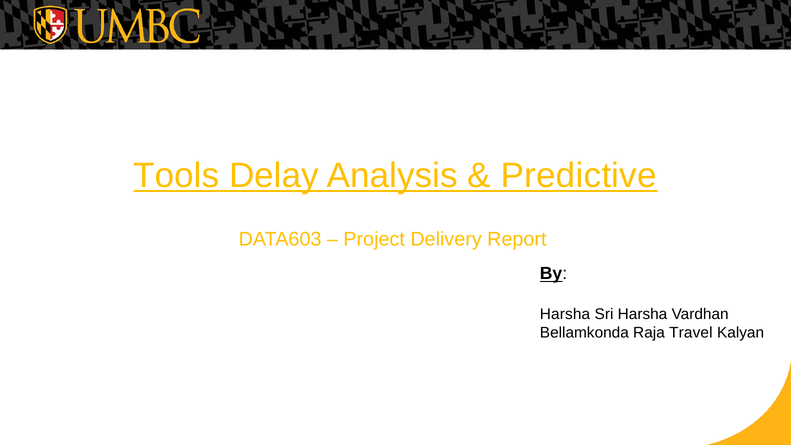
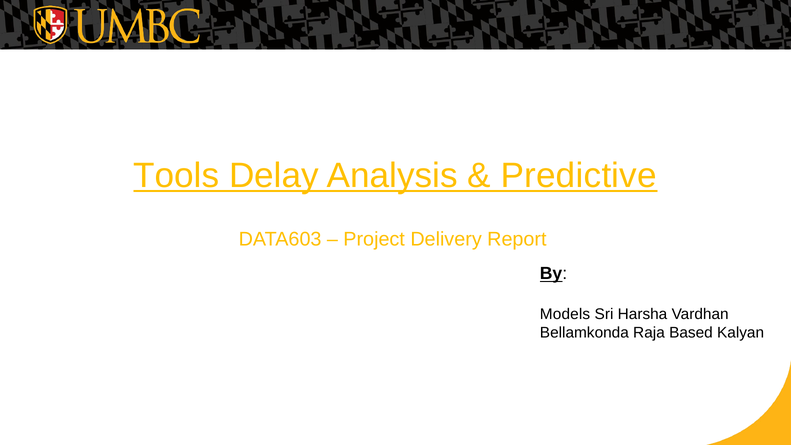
Harsha at (565, 314): Harsha -> Models
Travel: Travel -> Based
